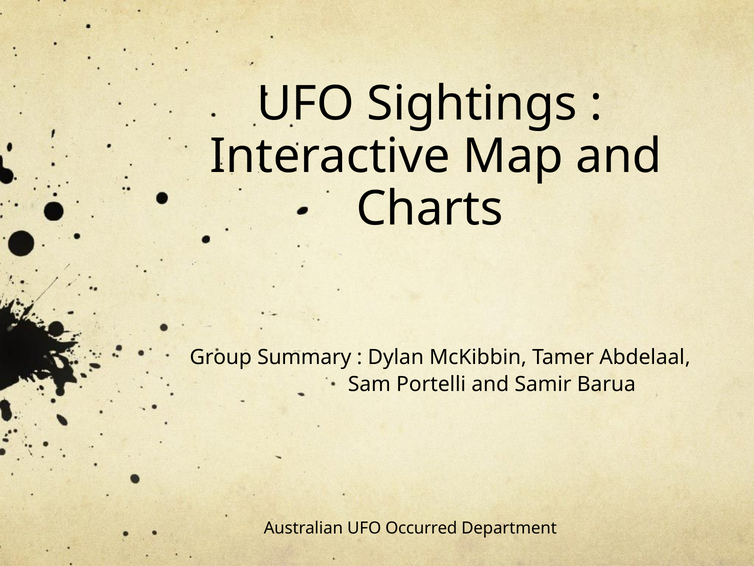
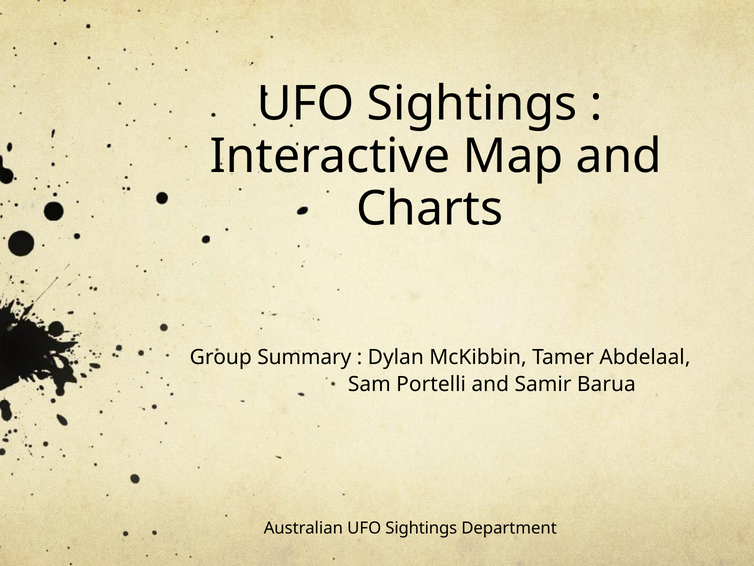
Australian UFO Occurred: Occurred -> Sightings
